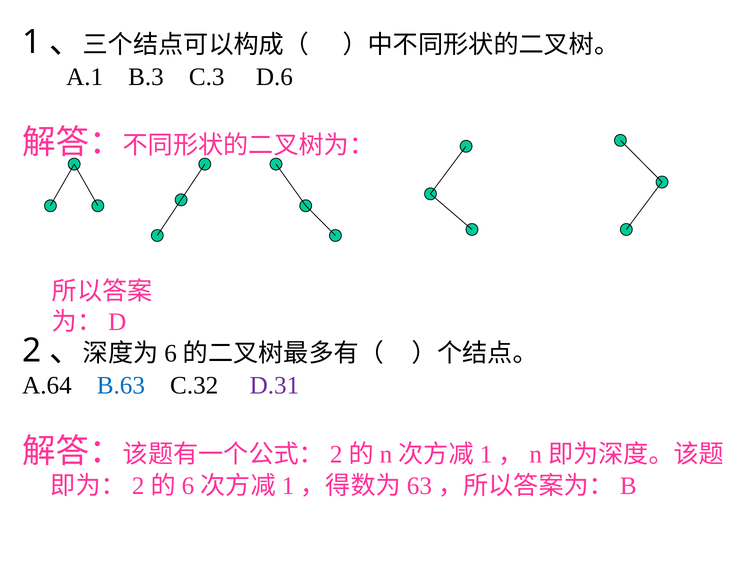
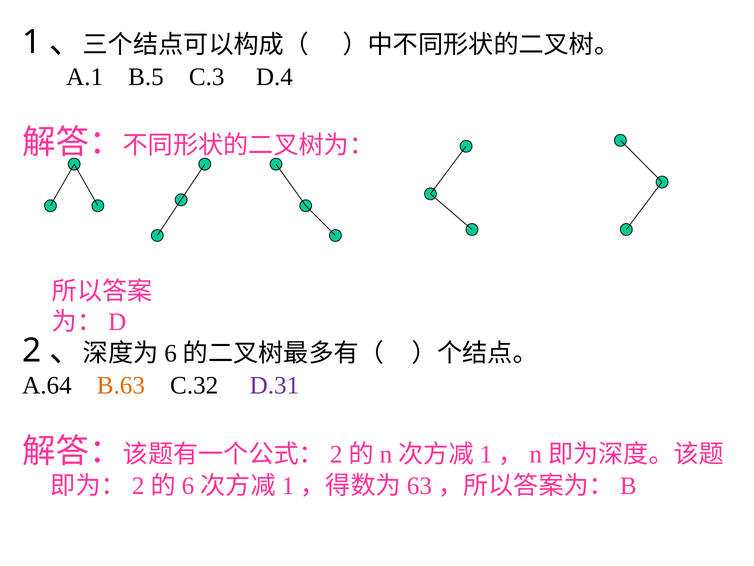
B.3: B.3 -> B.5
D.6: D.6 -> D.4
B.63 colour: blue -> orange
